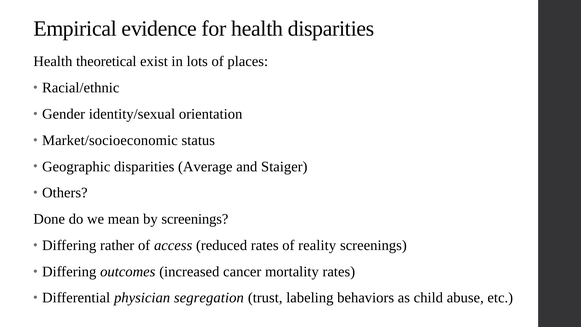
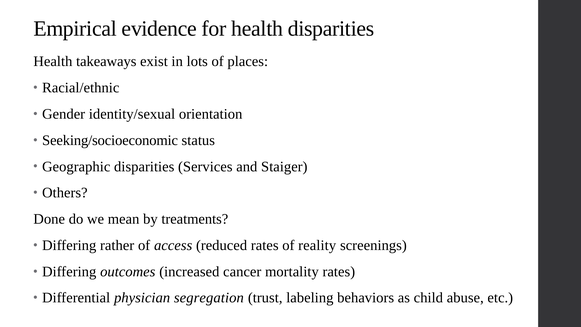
theoretical: theoretical -> takeaways
Market/socioeconomic: Market/socioeconomic -> Seeking/socioeconomic
Average: Average -> Services
by screenings: screenings -> treatments
